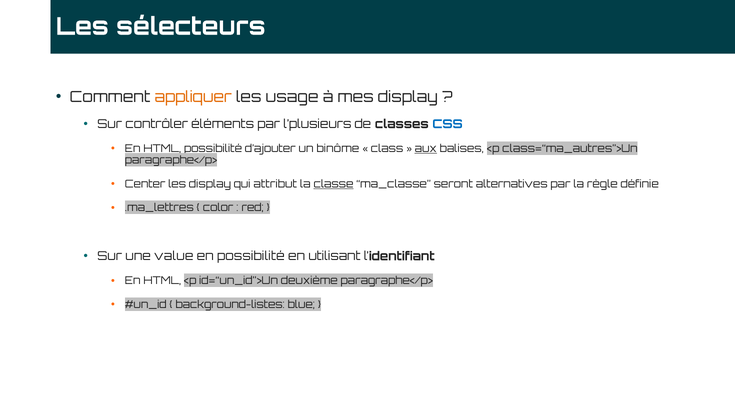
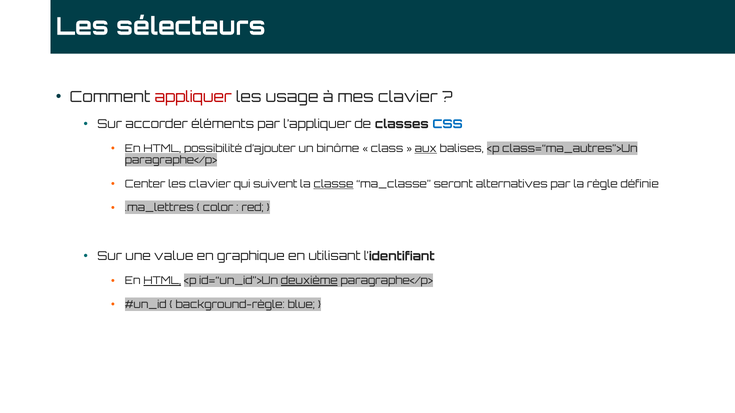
appliquer colour: orange -> red
mes display: display -> clavier
contrôler: contrôler -> accorder
l’plusieurs: l’plusieurs -> l’appliquer
les display: display -> clavier
attribut: attribut -> suivent
en possibilité: possibilité -> graphique
HTML at (162, 281) underline: none -> present
deuxième underline: none -> present
background-listes: background-listes -> background-règle
